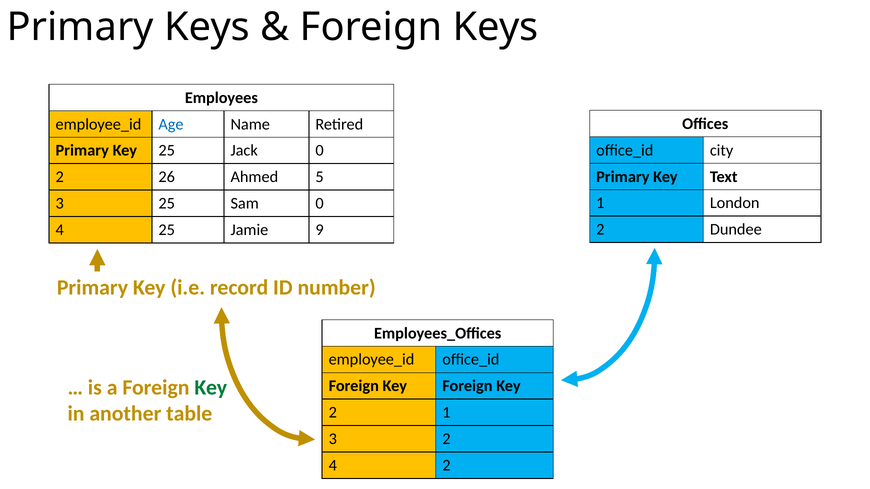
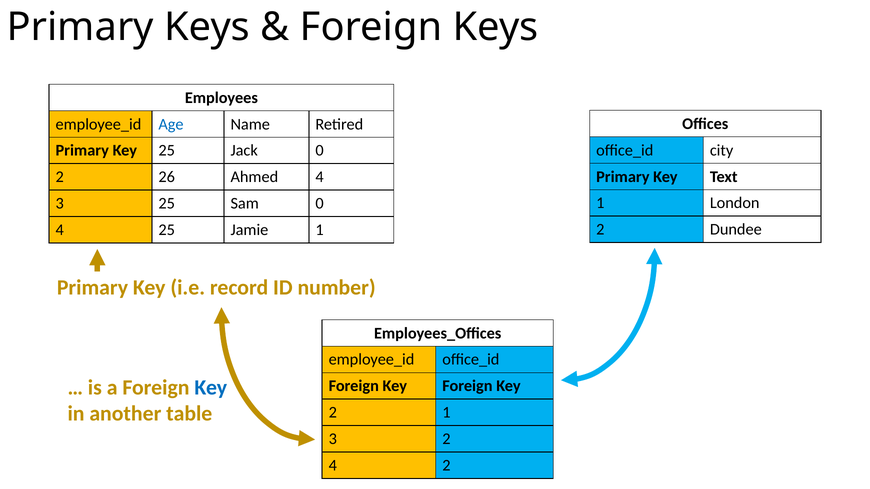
Ahmed 5: 5 -> 4
Jamie 9: 9 -> 1
Key at (211, 388) colour: green -> blue
